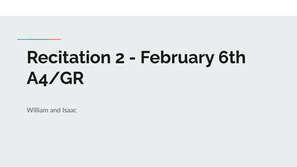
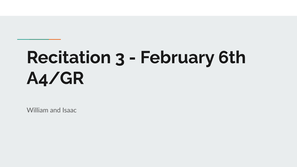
2: 2 -> 3
